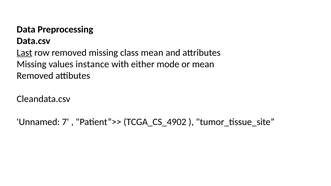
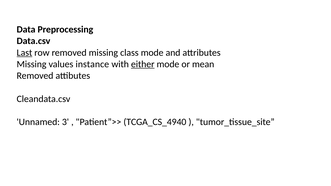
class mean: mean -> mode
either underline: none -> present
7: 7 -> 3
TCGA_CS_4902: TCGA_CS_4902 -> TCGA_CS_4940
